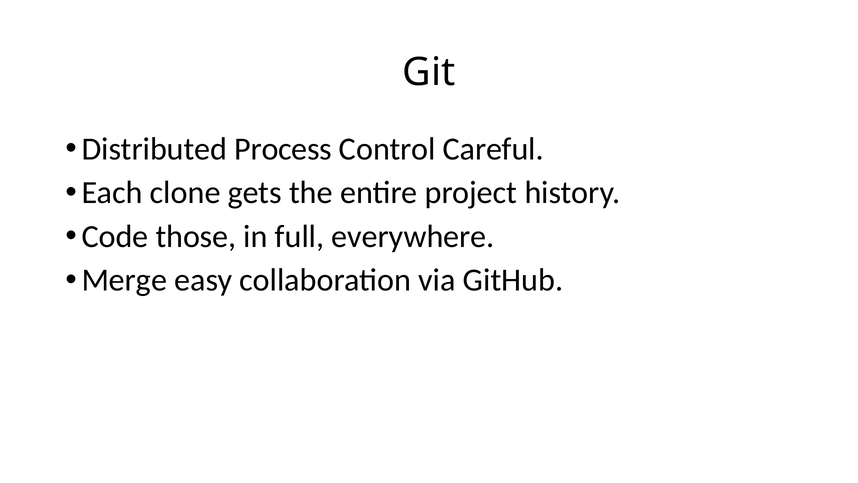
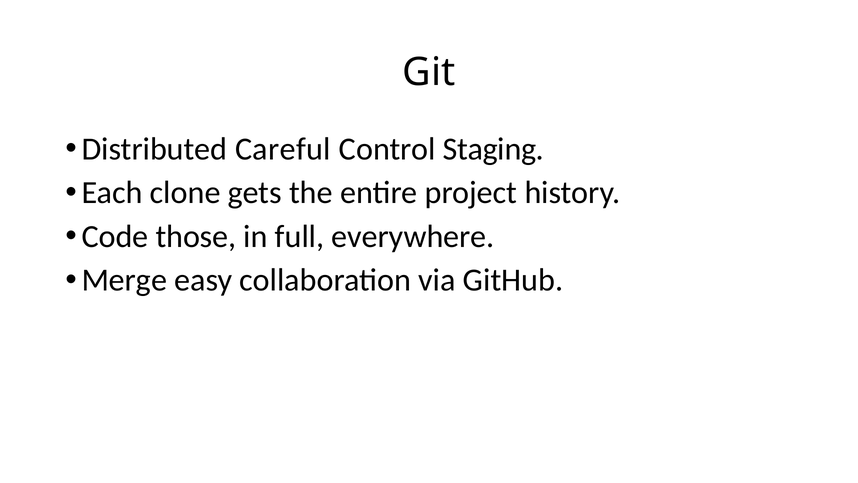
Process: Process -> Careful
Careful: Careful -> Staging
